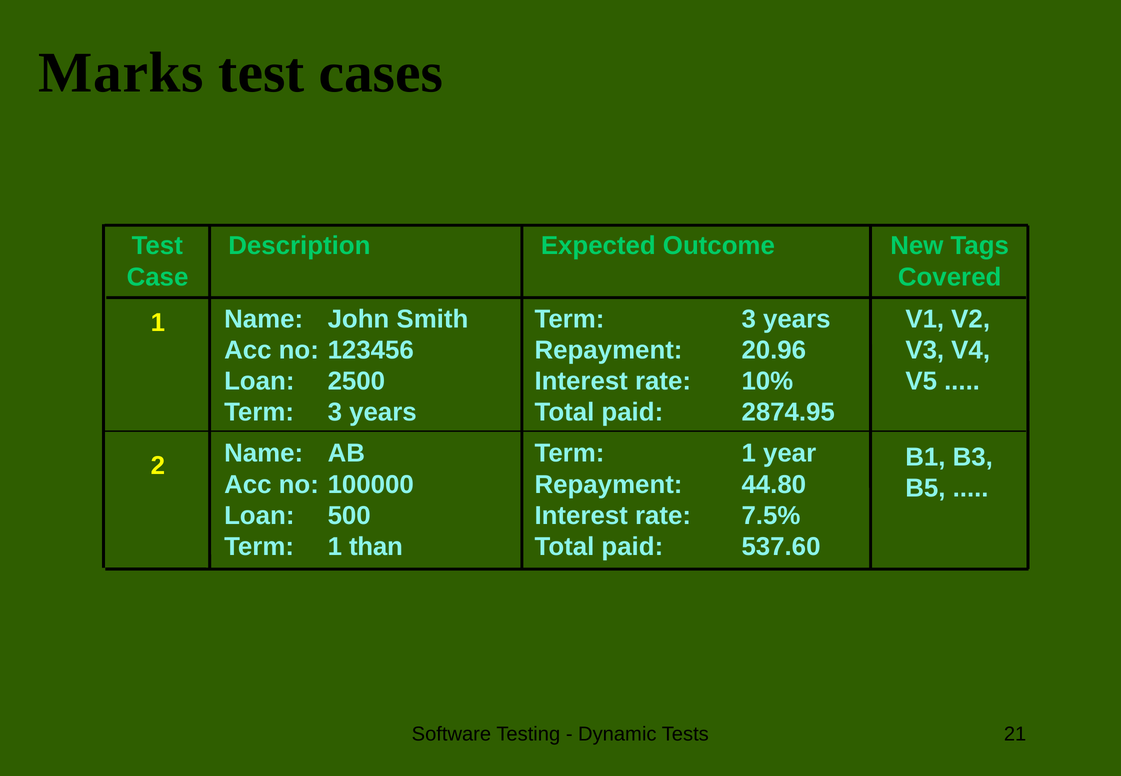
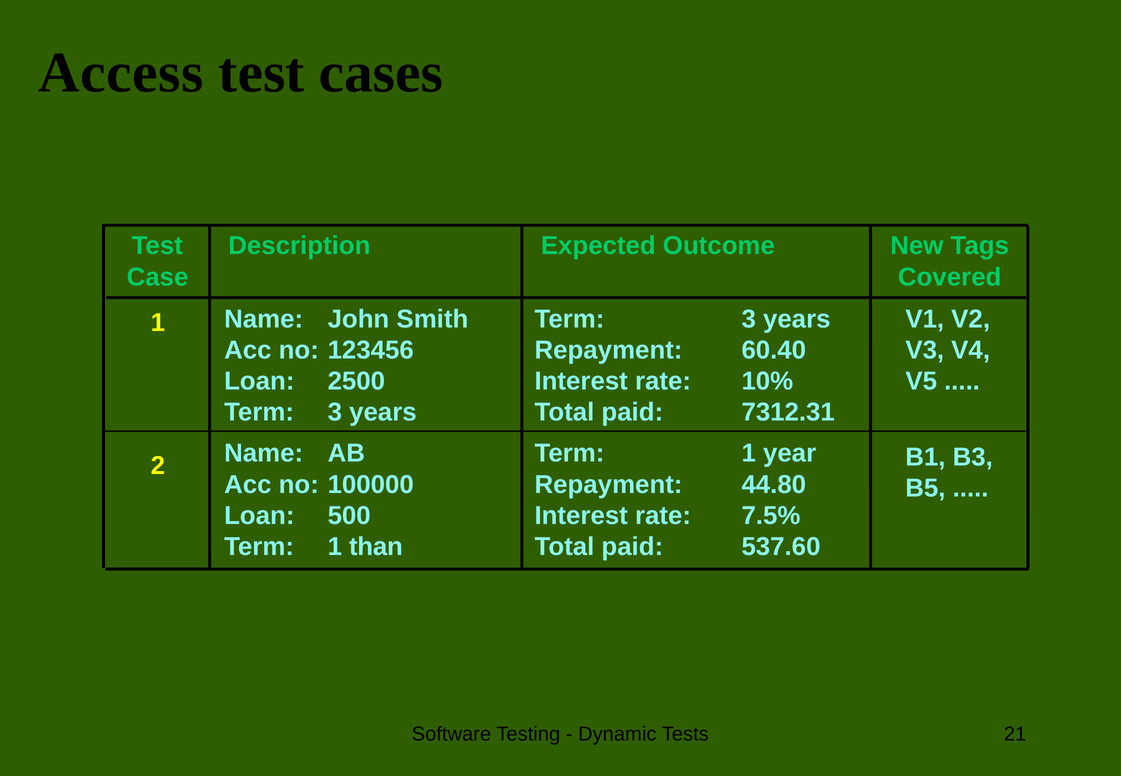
Marks: Marks -> Access
20.96: 20.96 -> 60.40
2874.95: 2874.95 -> 7312.31
